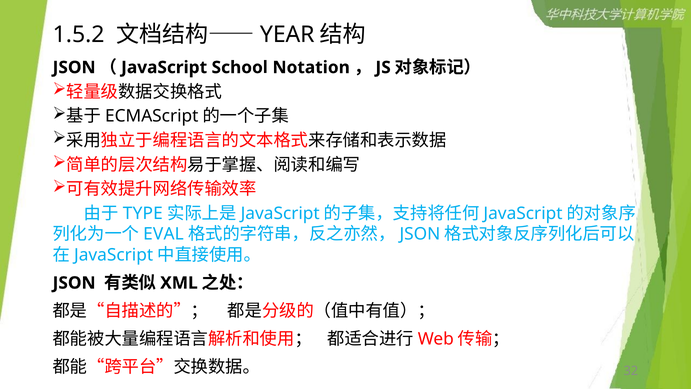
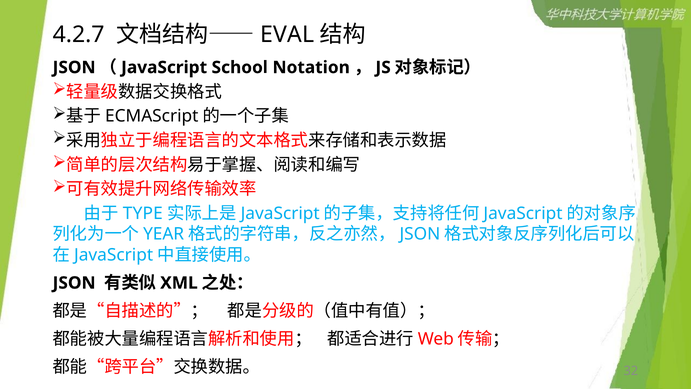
1.5.2: 1.5.2 -> 4.2.7
YEAR: YEAR -> EVAL
EVAL: EVAL -> YEAR
